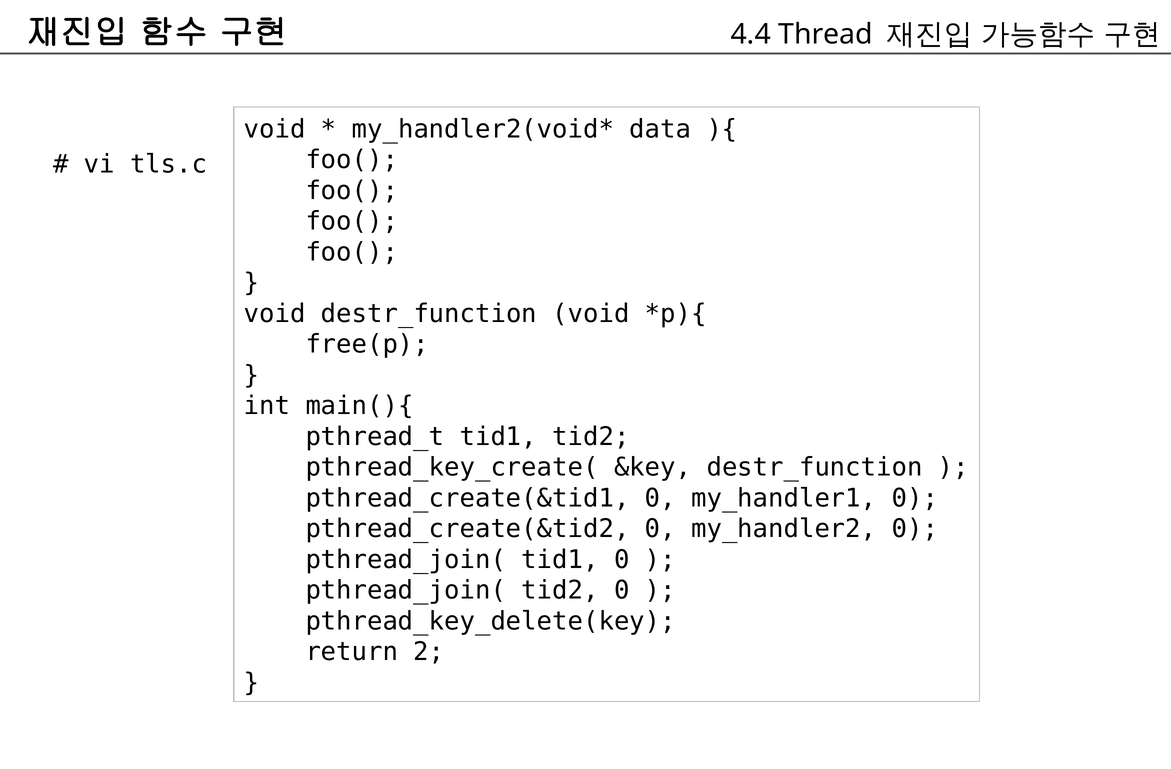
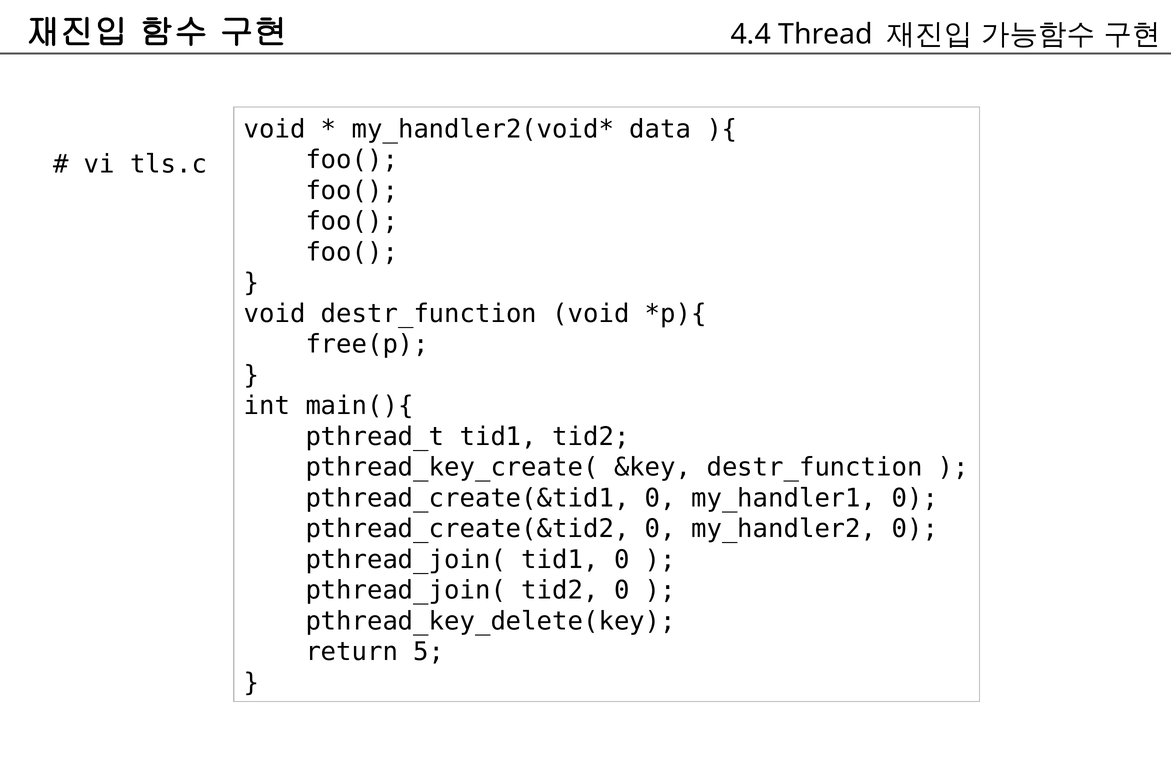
2: 2 -> 5
